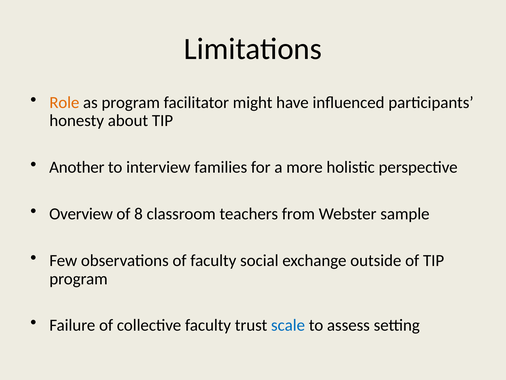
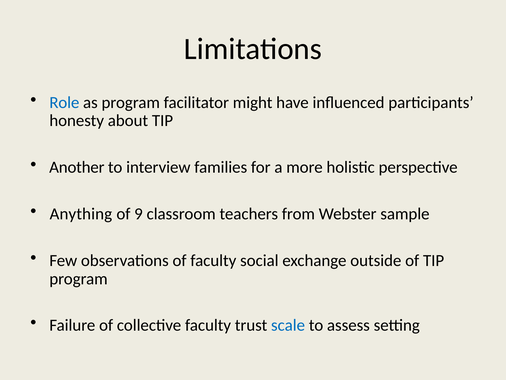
Role colour: orange -> blue
Overview: Overview -> Anything
8: 8 -> 9
